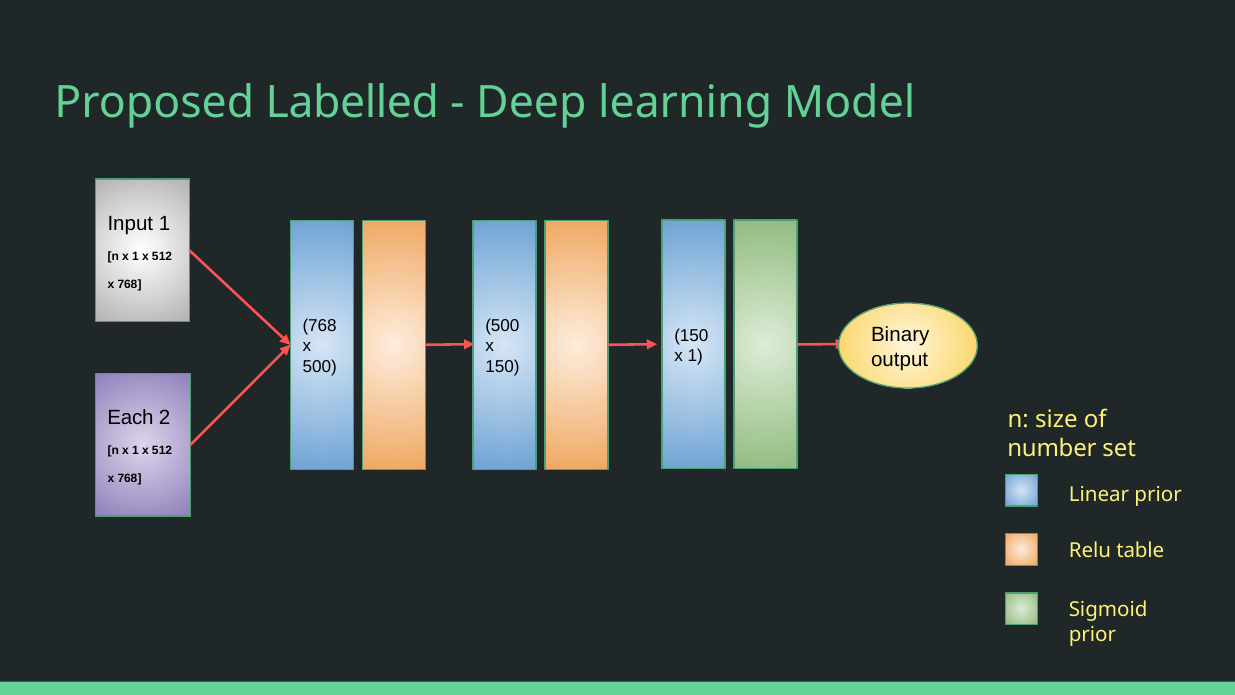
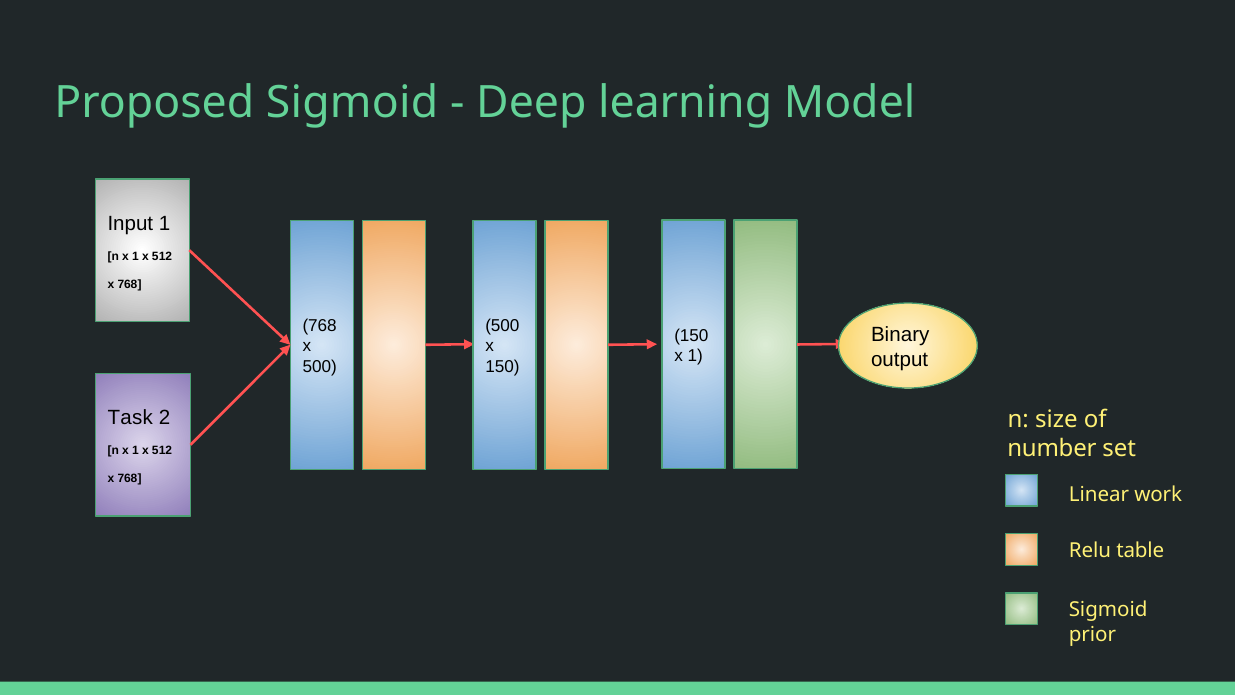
Proposed Labelled: Labelled -> Sigmoid
Each: Each -> Task
Linear prior: prior -> work
